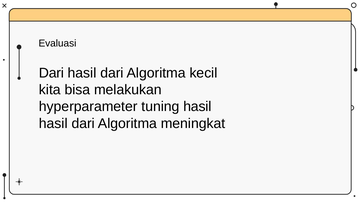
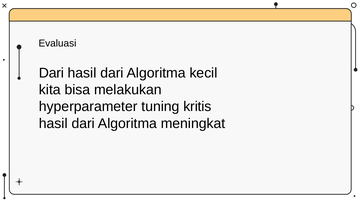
tuning hasil: hasil -> kritis
